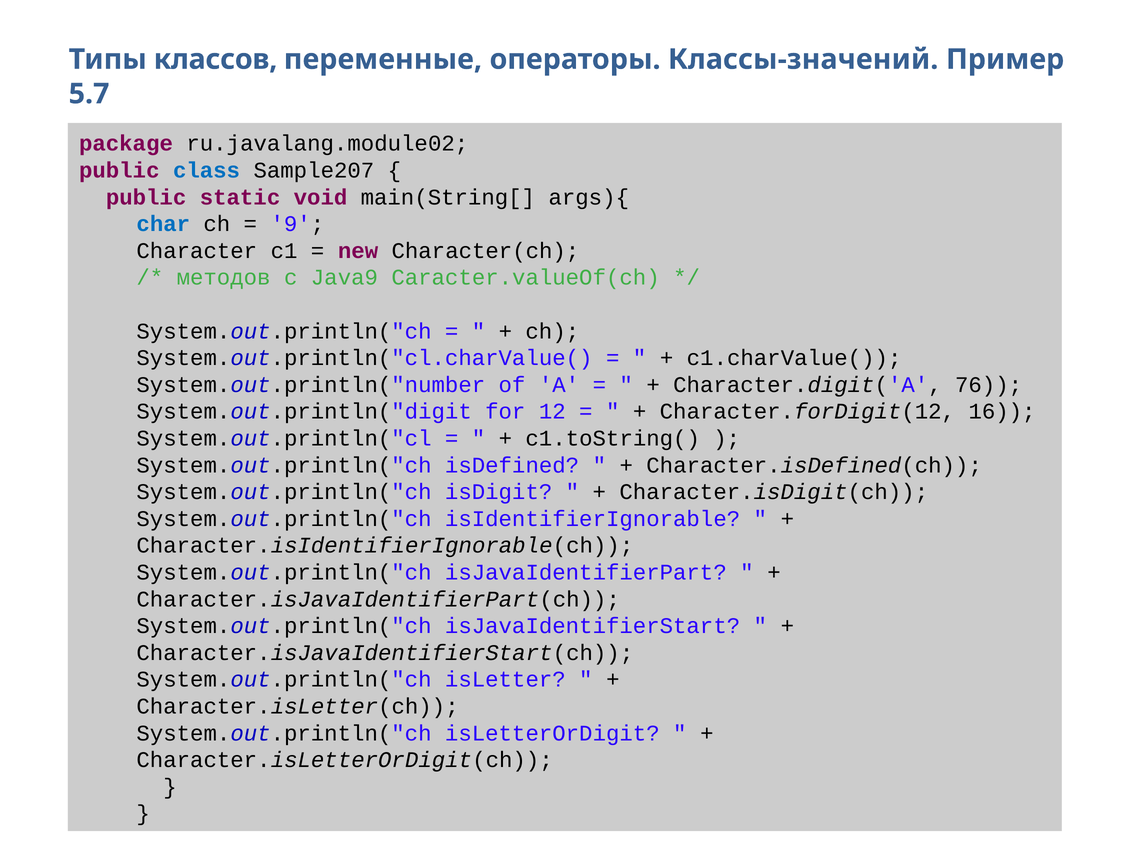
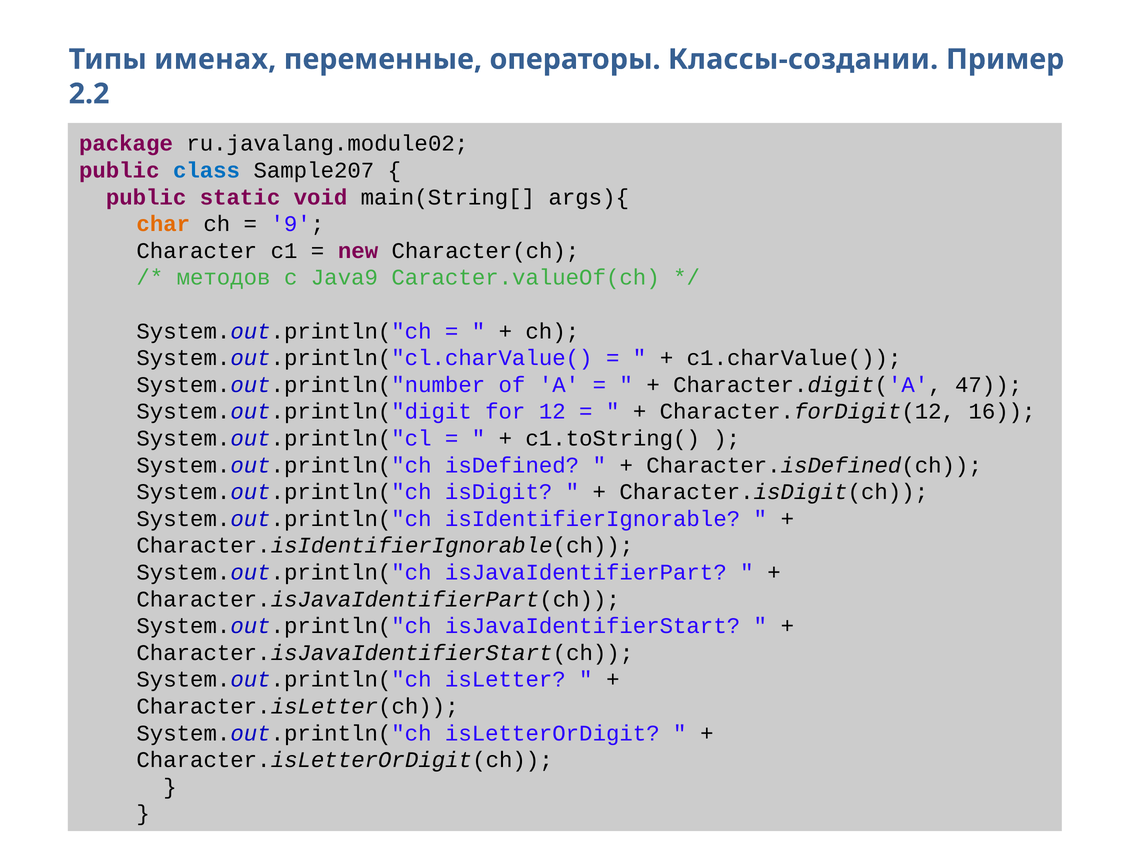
классов: классов -> именах
Классы-значений: Классы-значений -> Классы-создании
5.7: 5.7 -> 2.2
char colour: blue -> orange
76: 76 -> 47
